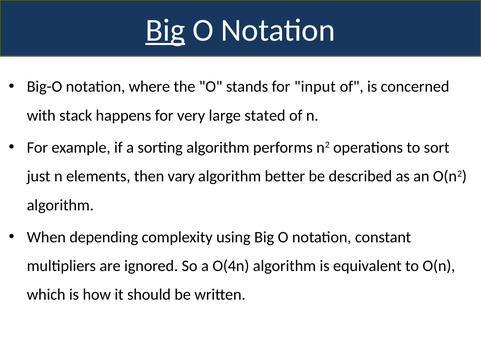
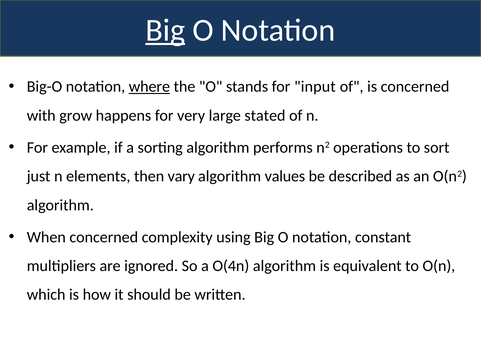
where underline: none -> present
stack: stack -> grow
better: better -> values
When depending: depending -> concerned
